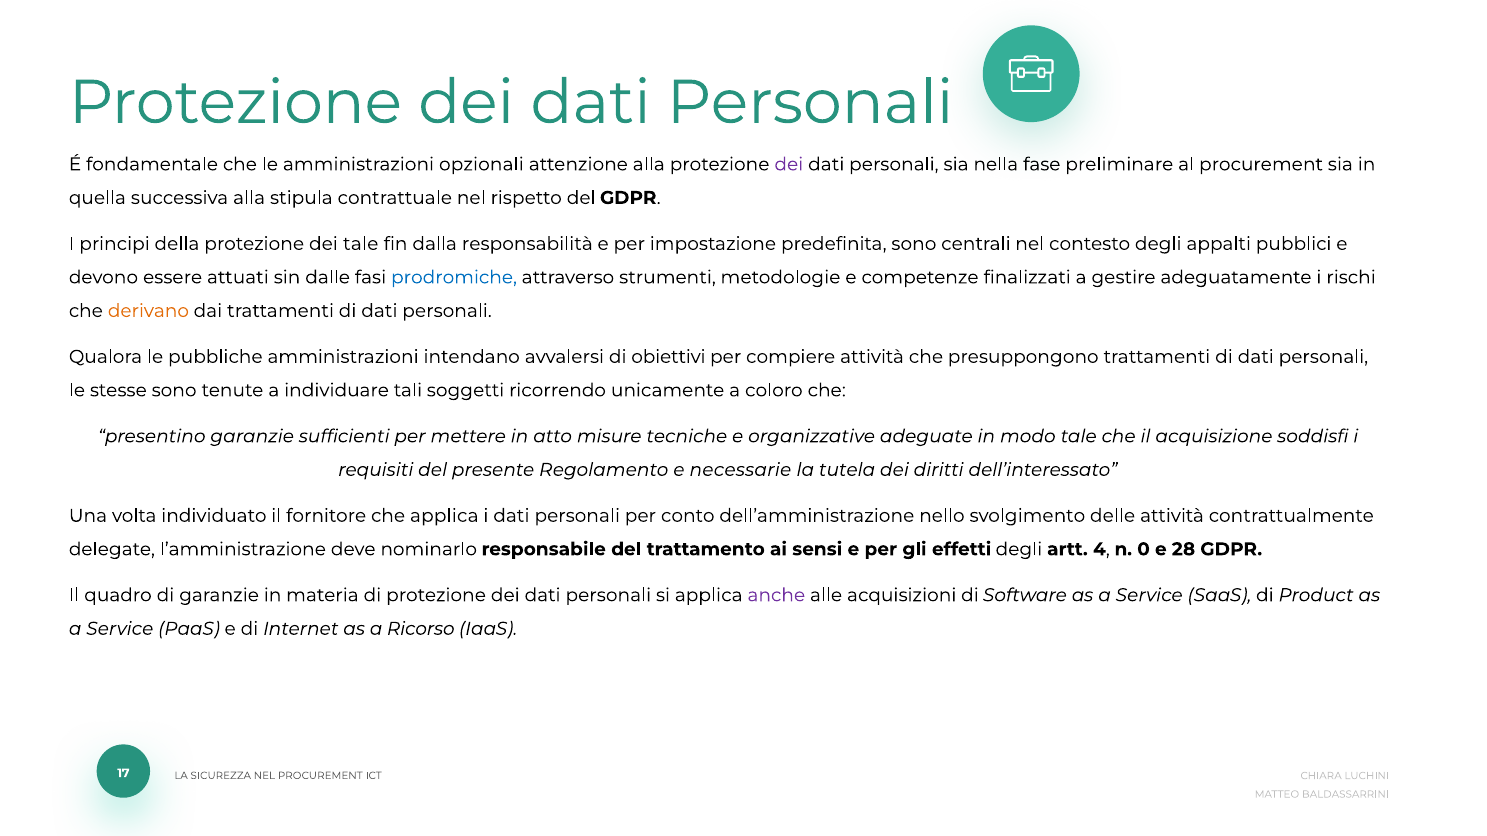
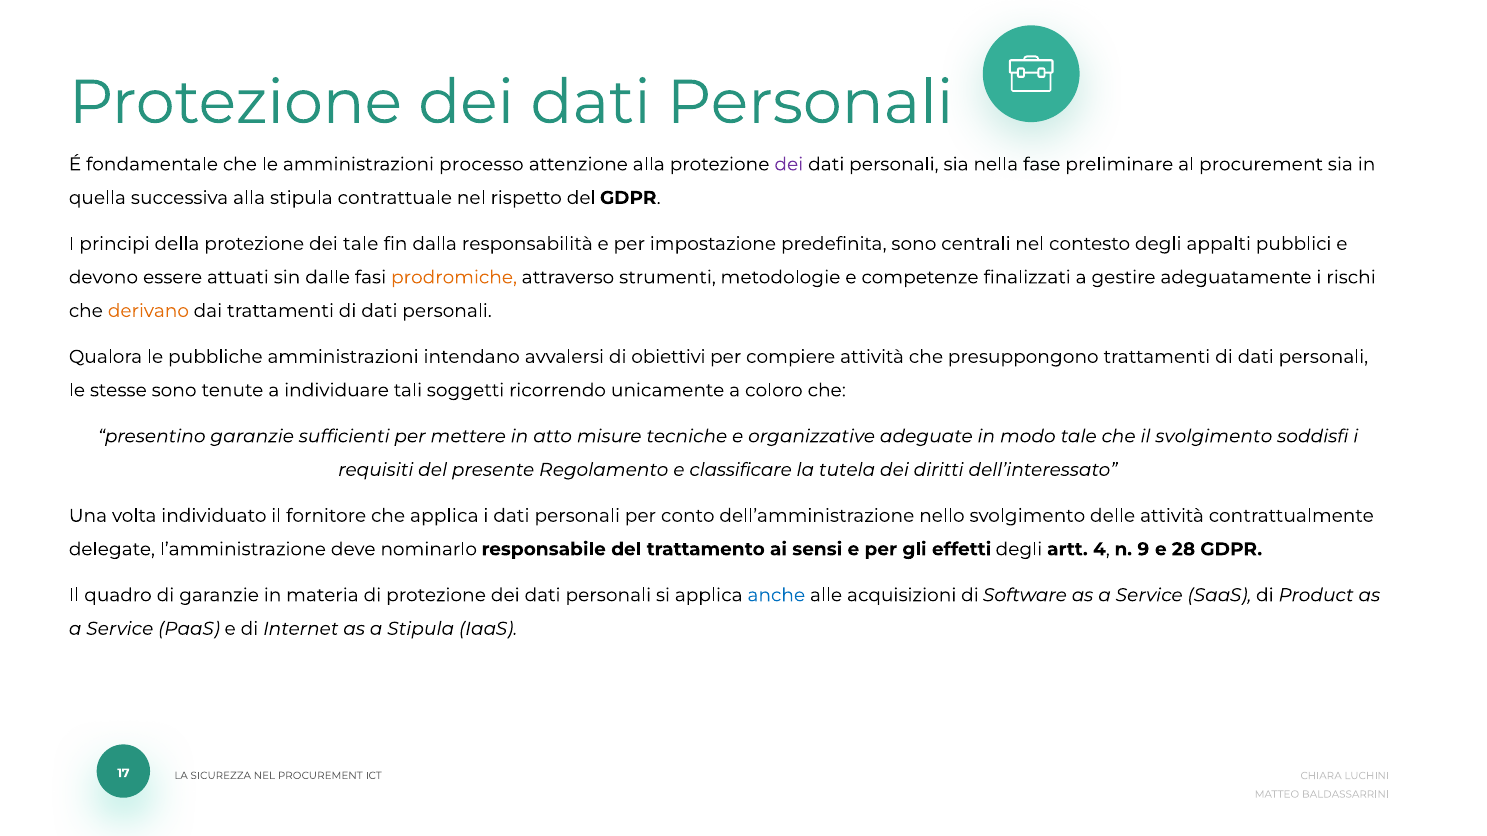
opzionali: opzionali -> processo
prodromiche colour: blue -> orange
il acquisizione: acquisizione -> svolgimento
necessarie: necessarie -> classificare
0: 0 -> 9
anche colour: purple -> blue
a Ricorso: Ricorso -> Stipula
